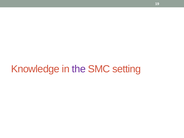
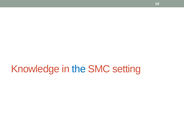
the colour: purple -> blue
